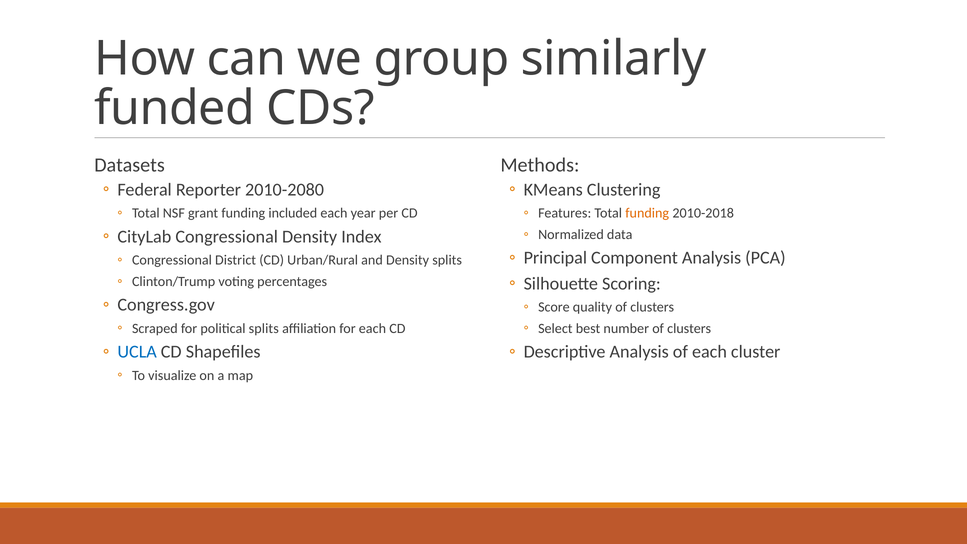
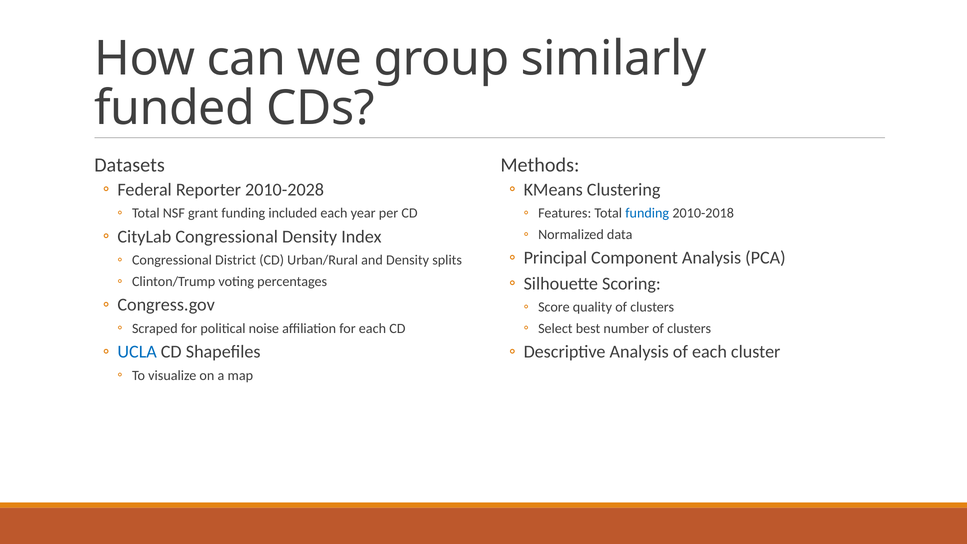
2010-2080: 2010-2080 -> 2010-2028
funding at (647, 213) colour: orange -> blue
political splits: splits -> noise
